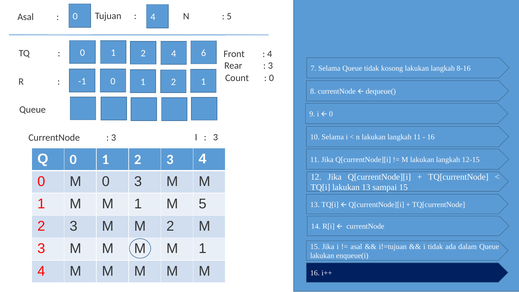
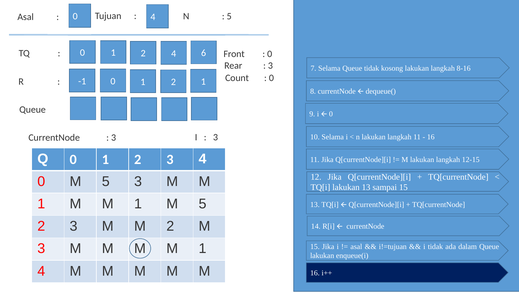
4 at (270, 54): 4 -> 0
0 M 0: 0 -> 5
